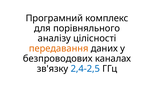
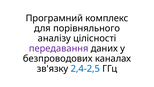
передавання colour: orange -> purple
